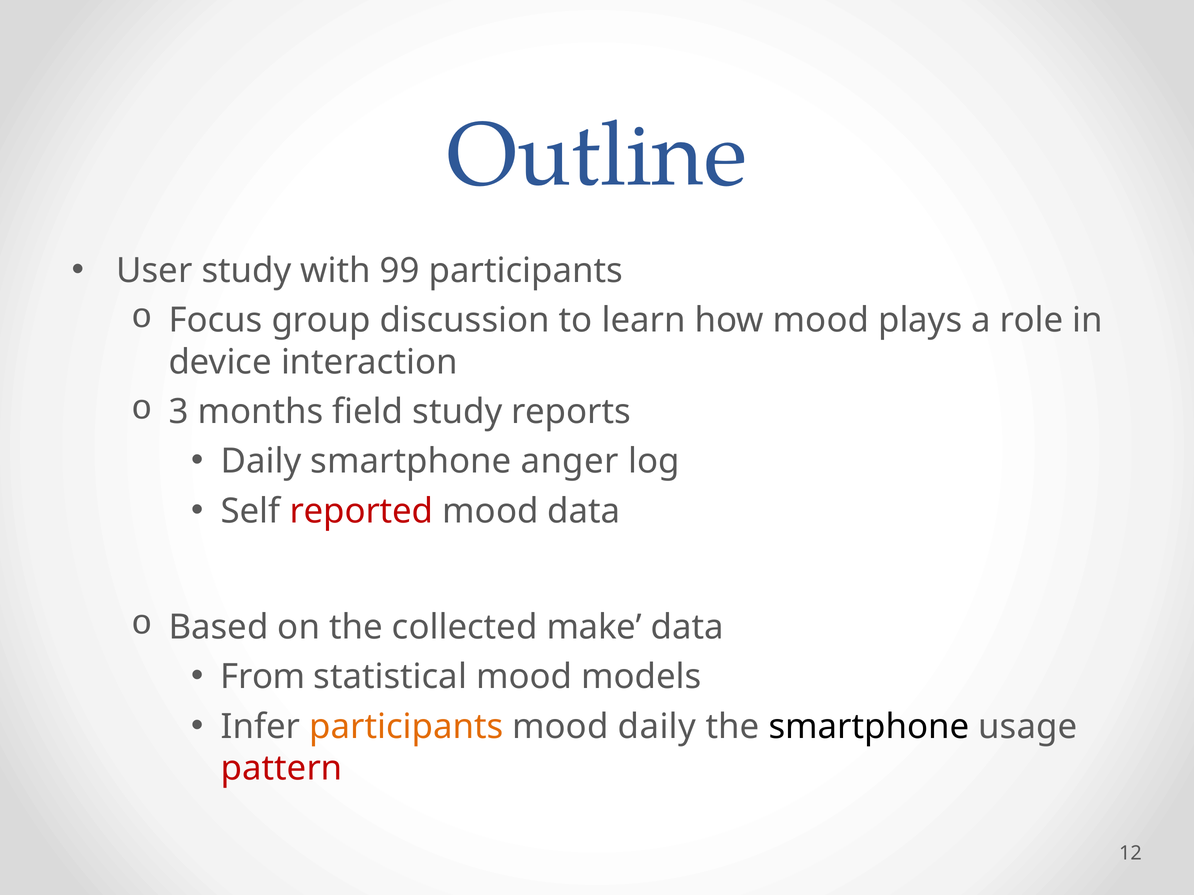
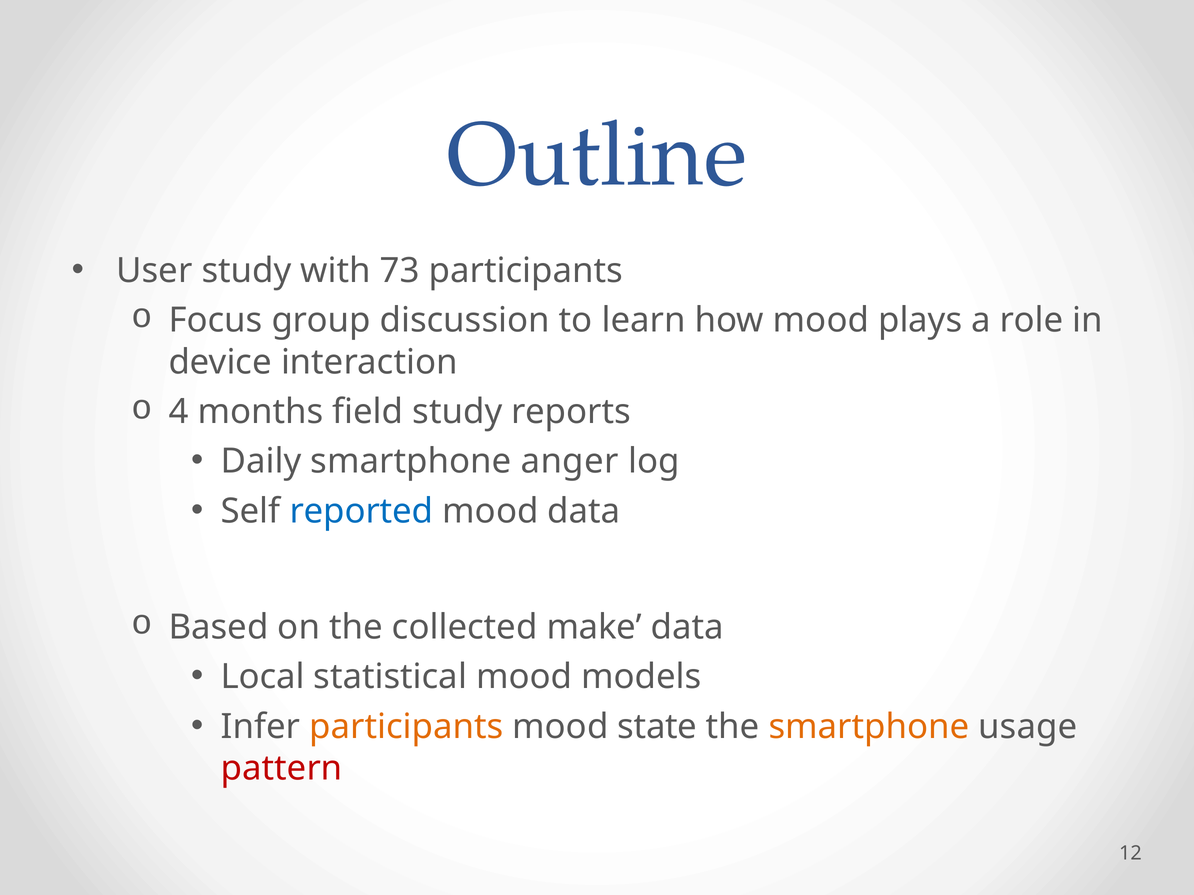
99: 99 -> 73
3: 3 -> 4
reported colour: red -> blue
From: From -> Local
mood daily: daily -> state
smartphone at (869, 727) colour: black -> orange
